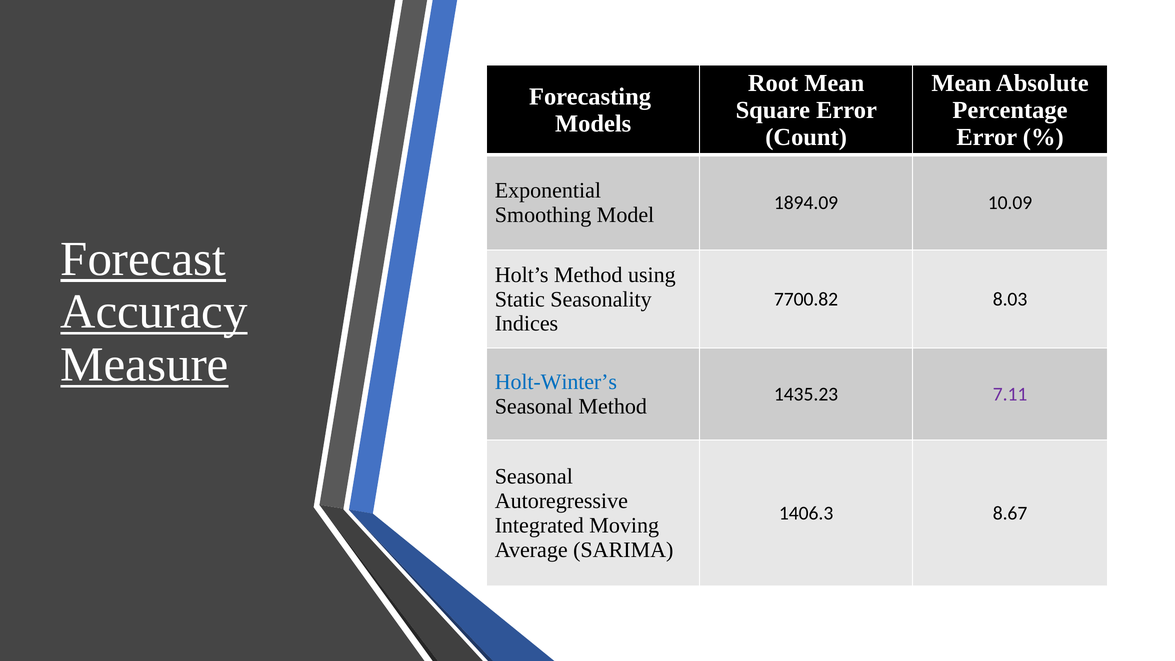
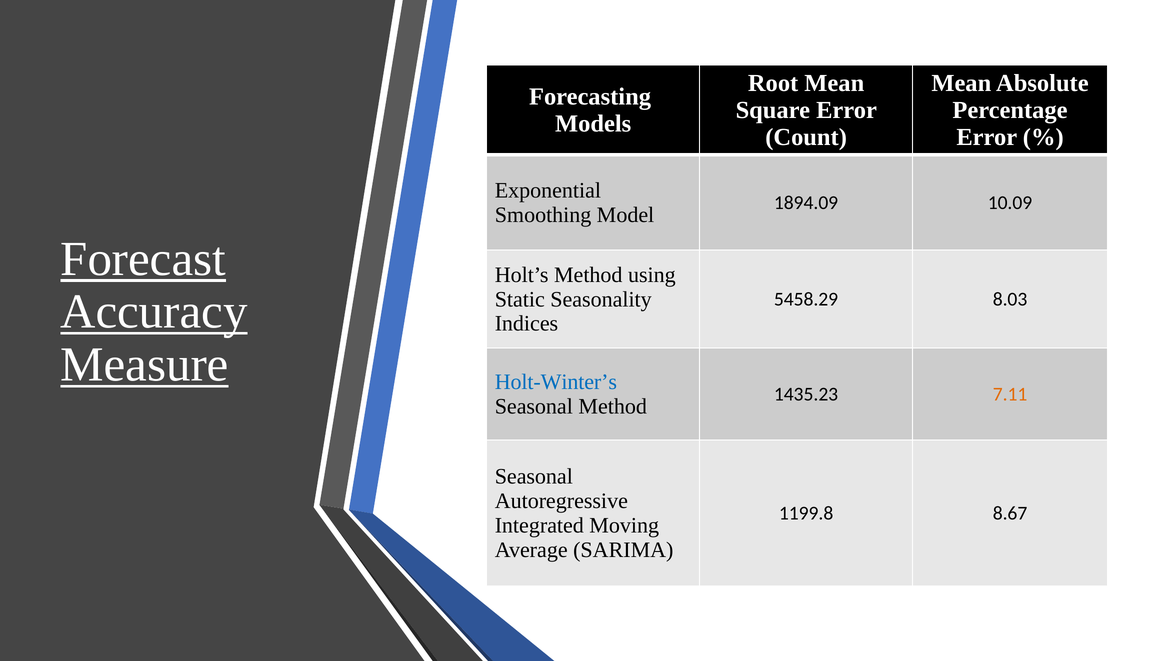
7700.82: 7700.82 -> 5458.29
7.11 colour: purple -> orange
1406.3: 1406.3 -> 1199.8
